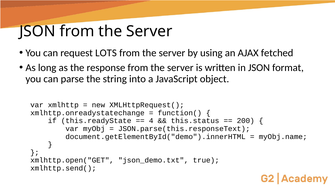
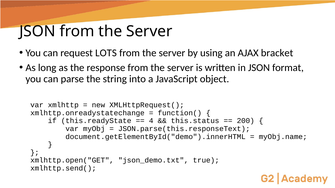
fetched: fetched -> bracket
